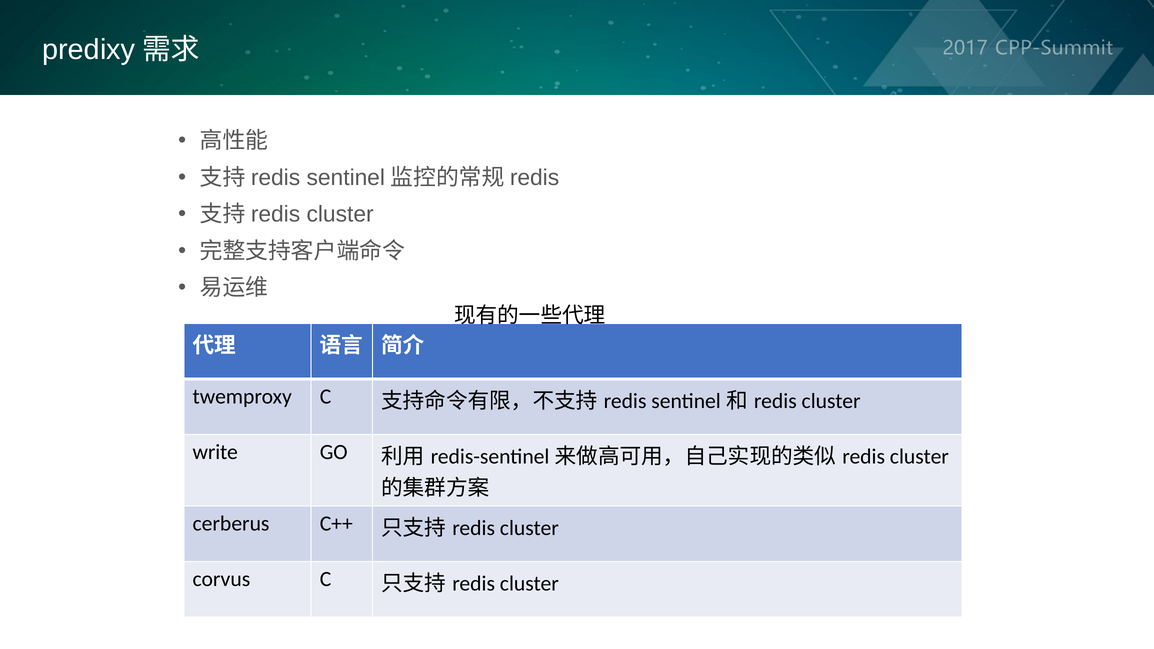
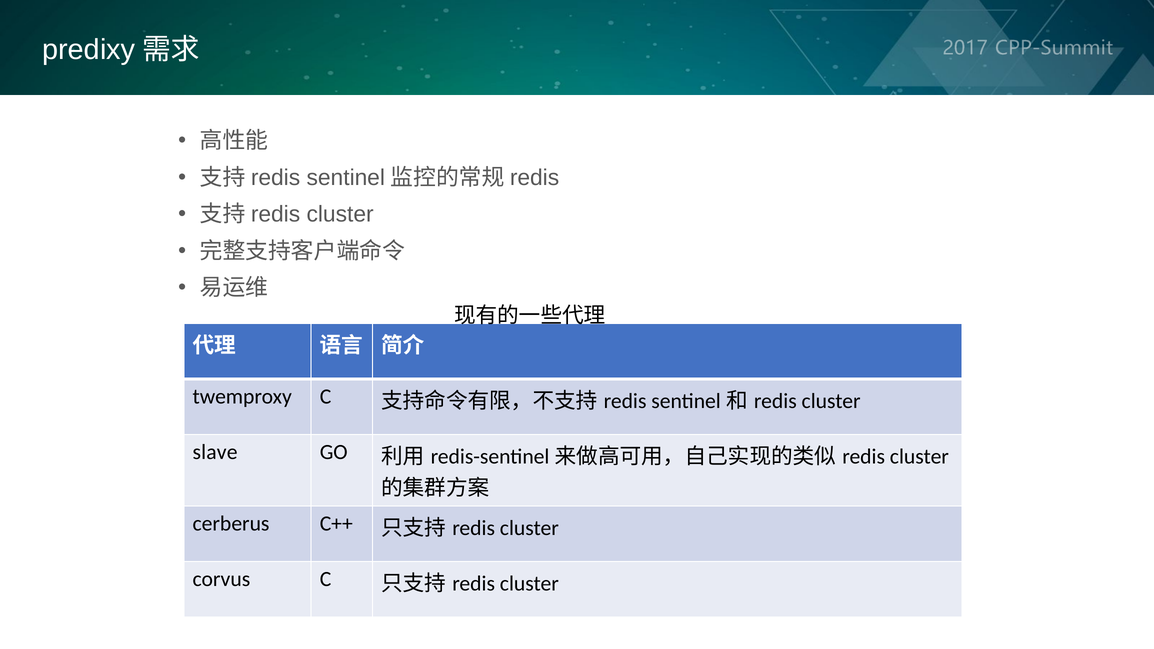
write: write -> slave
